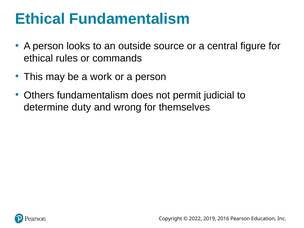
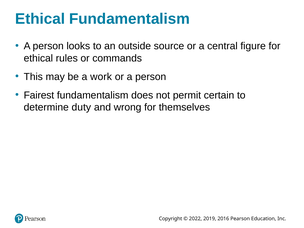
Others: Others -> Fairest
judicial: judicial -> certain
